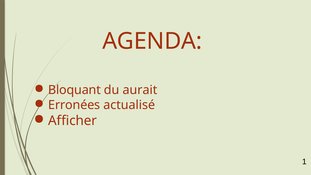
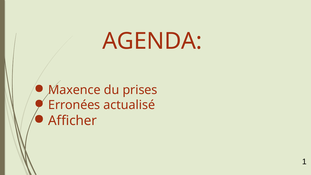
Bloquant: Bloquant -> Maxence
aurait: aurait -> prises
